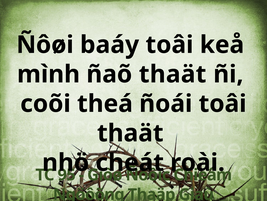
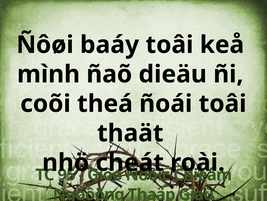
ñaõ thaät: thaät -> dieäu
